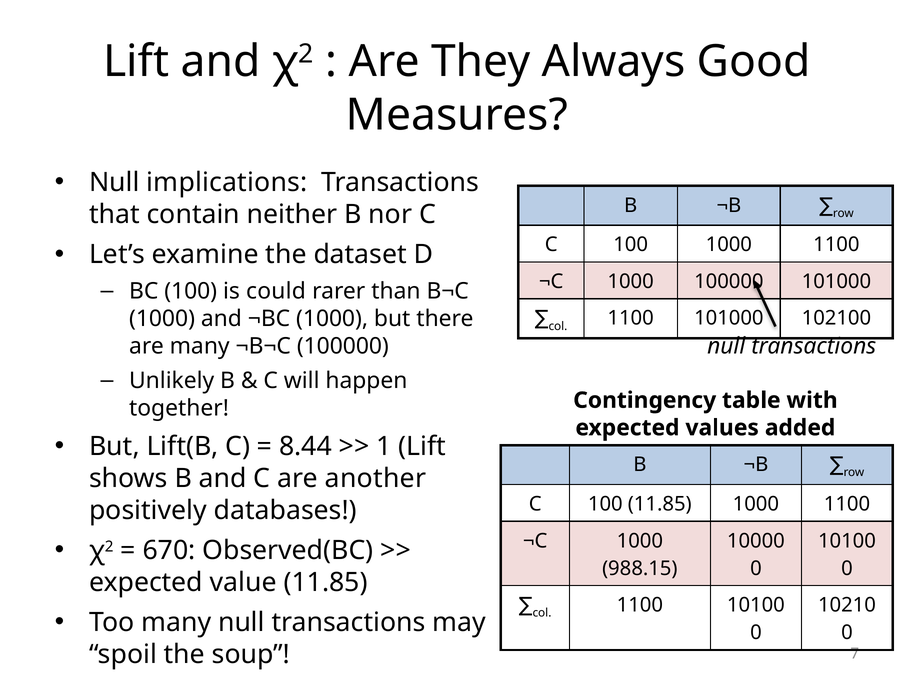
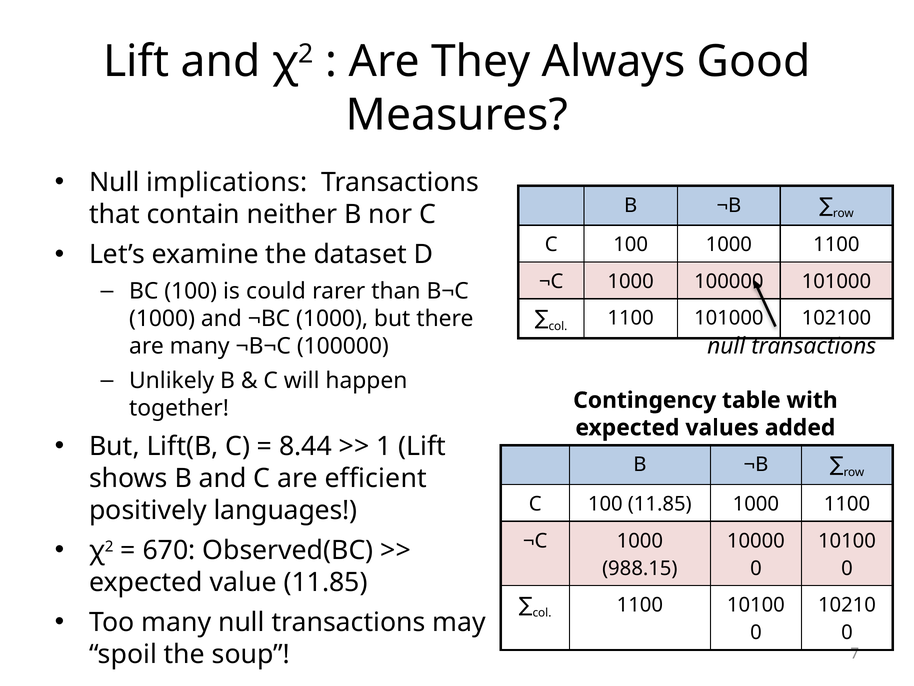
another: another -> efficient
databases: databases -> languages
